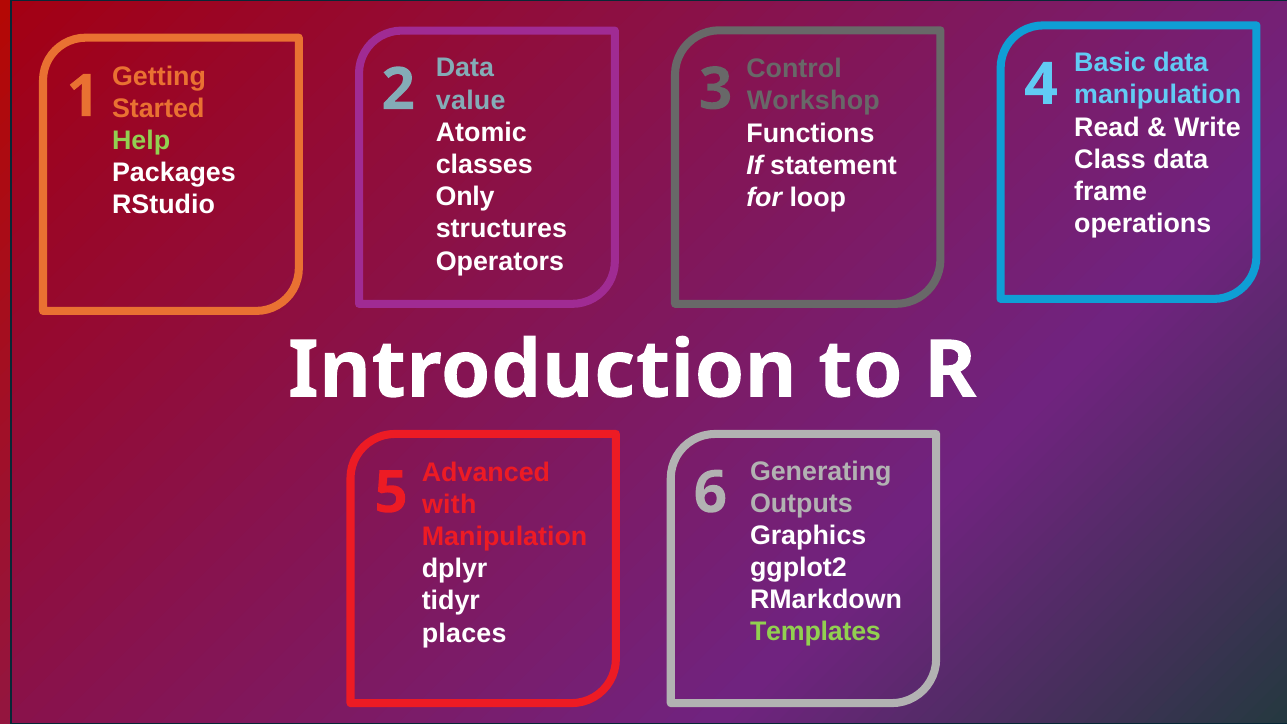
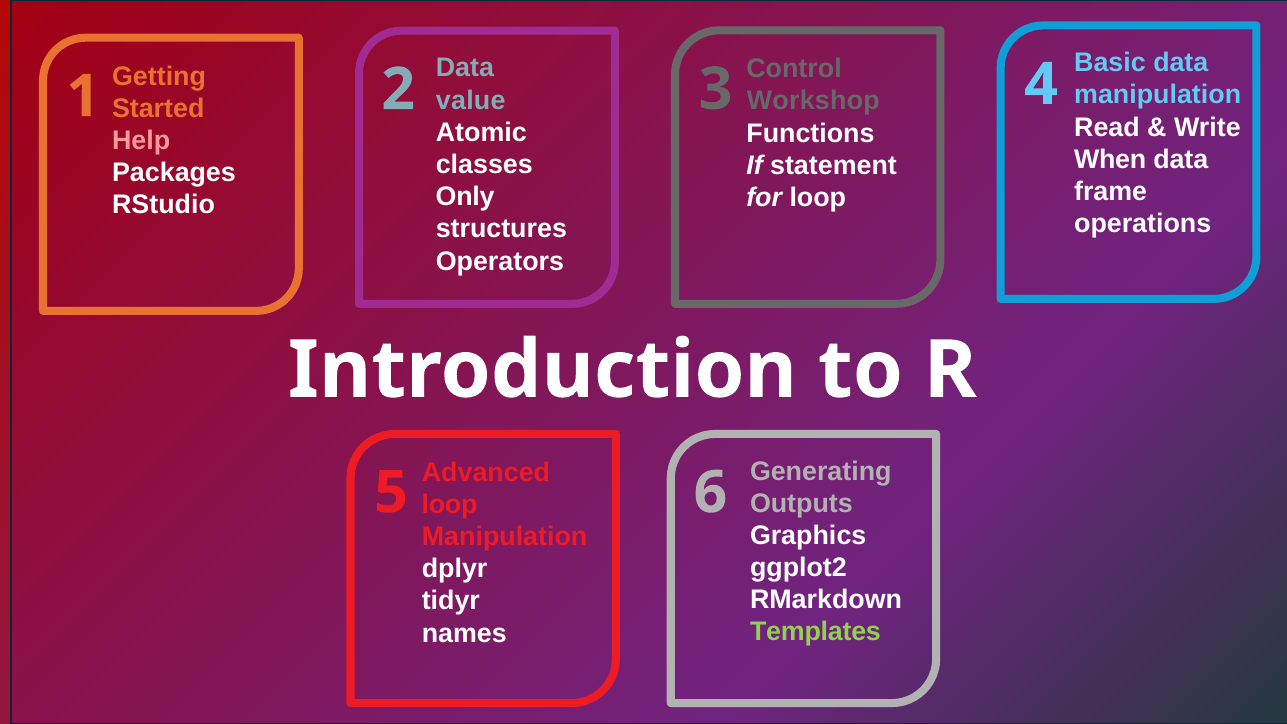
Help colour: light green -> pink
Class: Class -> When
with at (449, 504): with -> loop
places: places -> names
